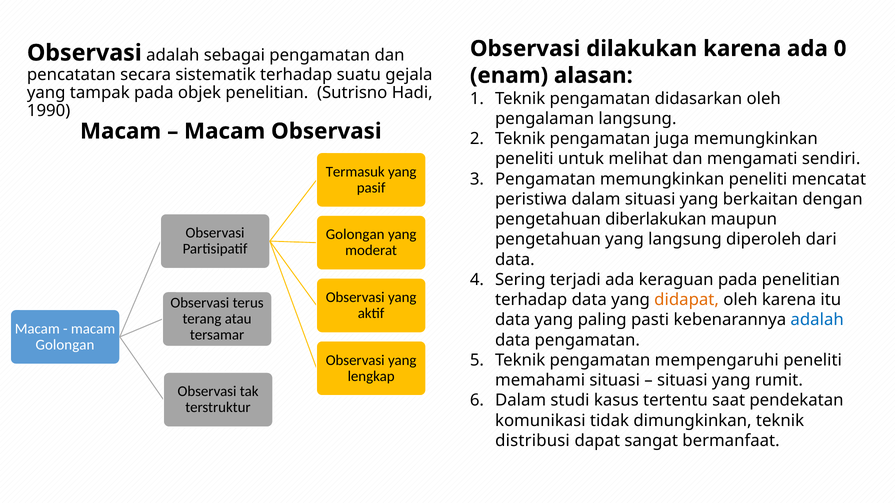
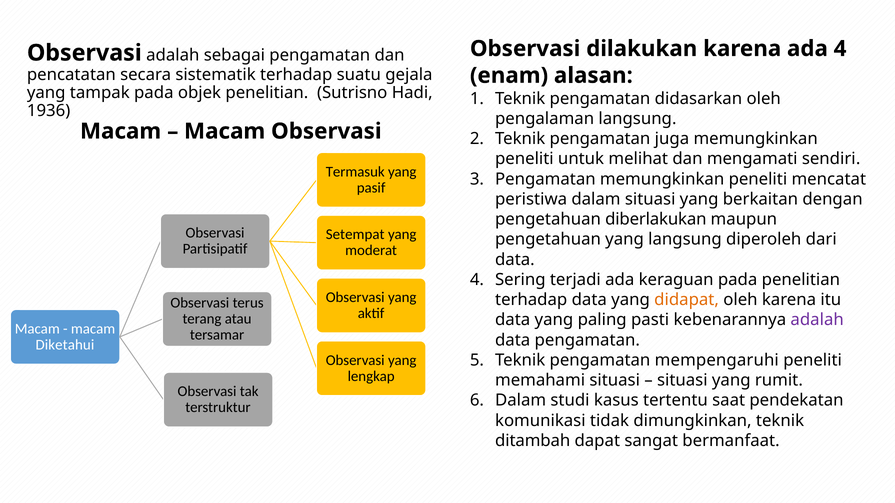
ada 0: 0 -> 4
1990: 1990 -> 1936
Golongan at (355, 235): Golongan -> Setempat
adalah at (817, 320) colour: blue -> purple
Golongan at (65, 345): Golongan -> Diketahui
distribusi: distribusi -> ditambah
